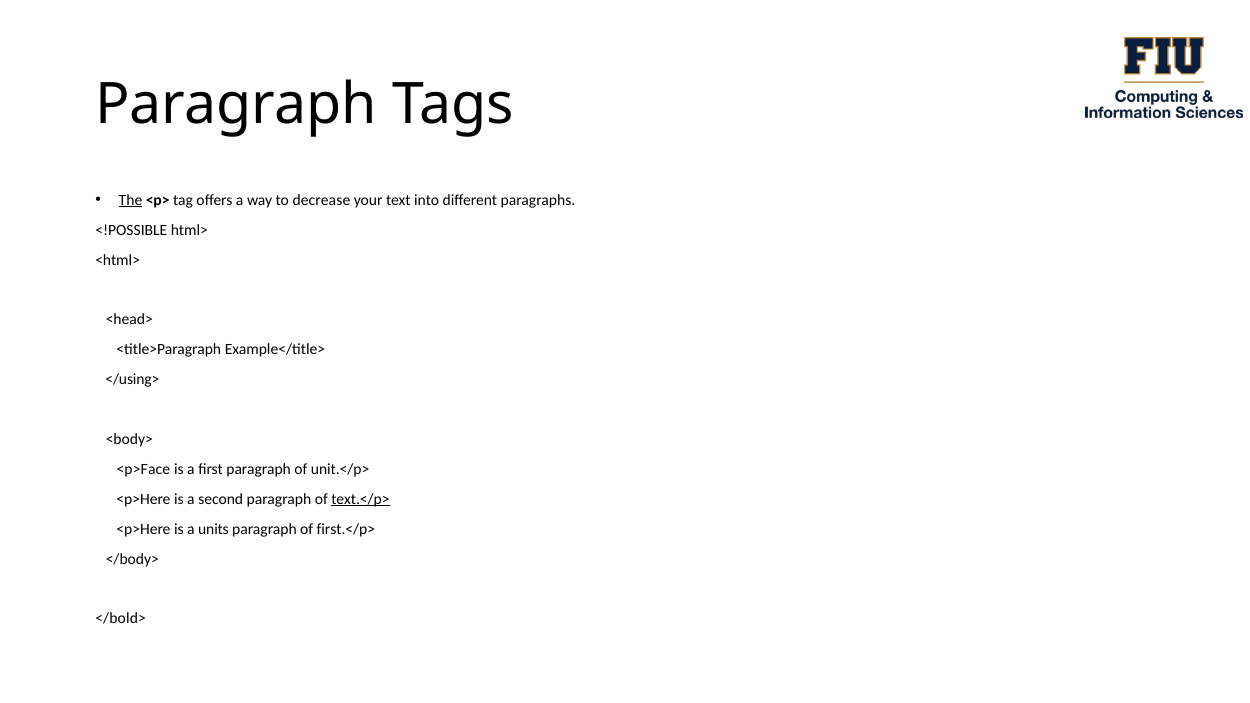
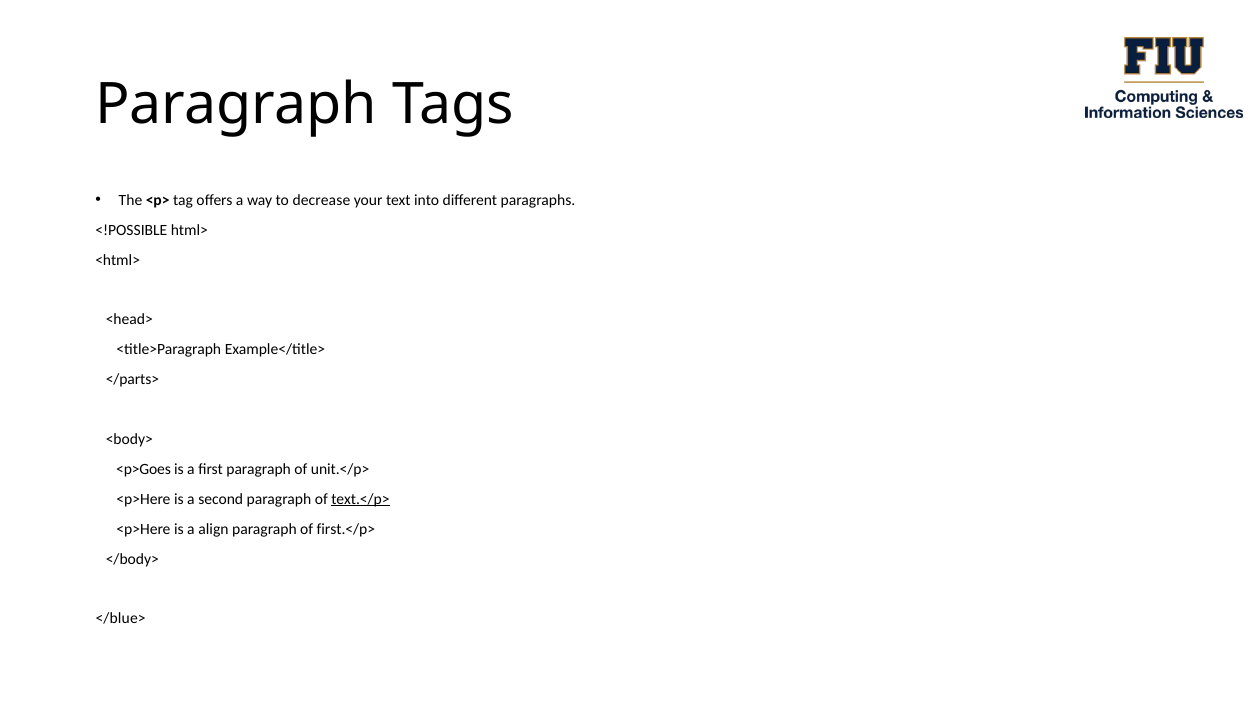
The underline: present -> none
</using>: </using> -> </parts>
<p>Face: <p>Face -> <p>Goes
units: units -> align
</bold>: </bold> -> </blue>
